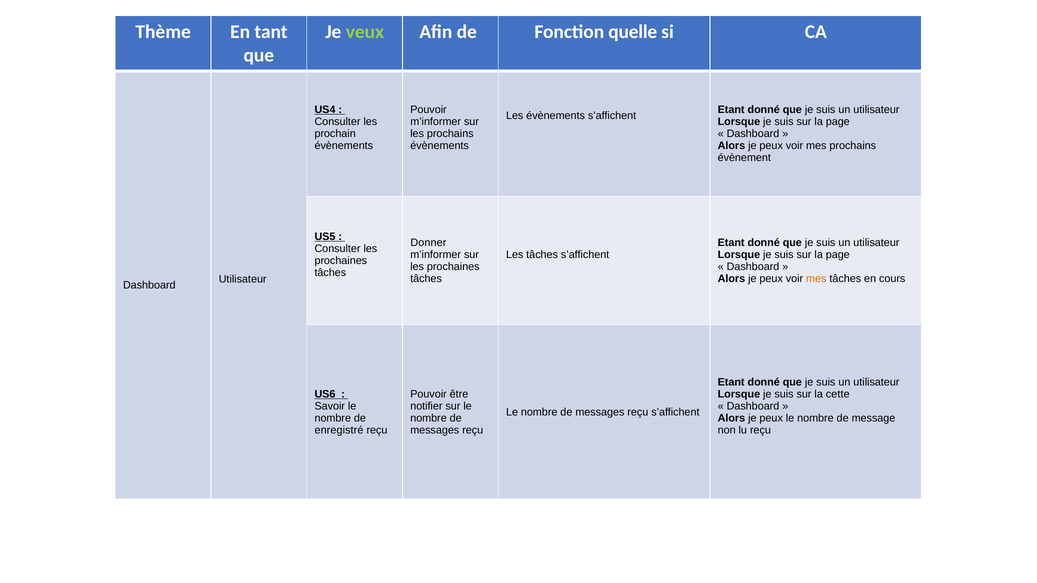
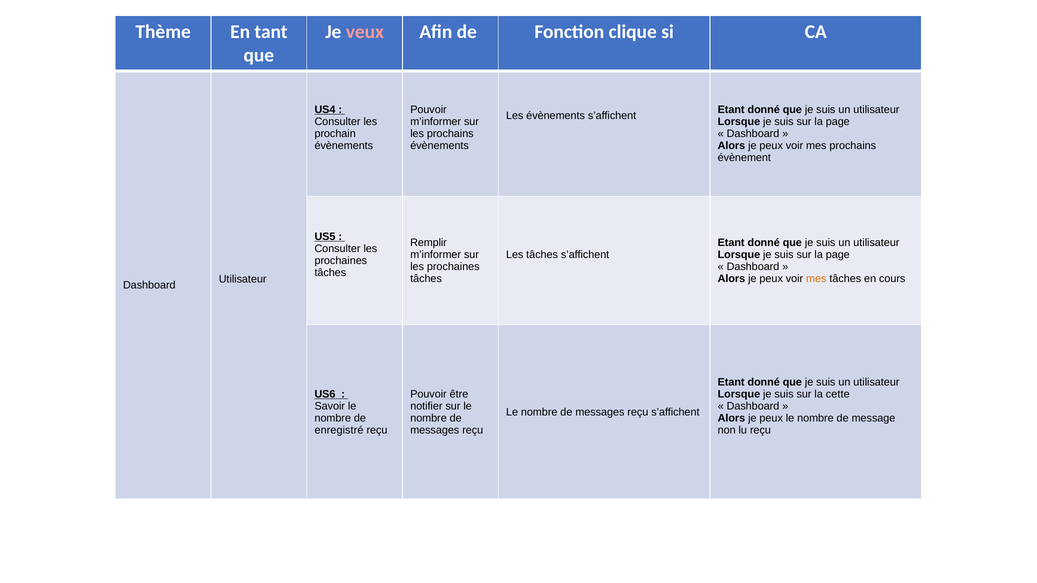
veux colour: light green -> pink
quelle: quelle -> clique
Donner: Donner -> Remplir
